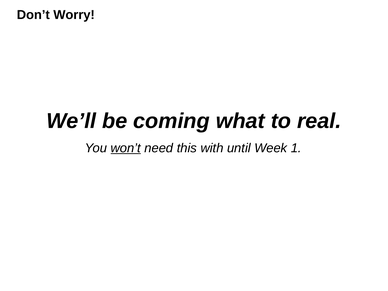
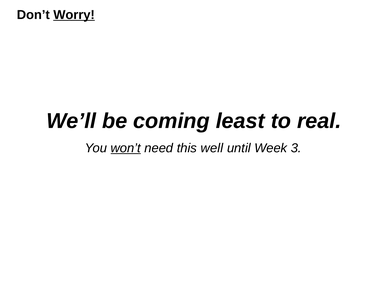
Worry underline: none -> present
what: what -> least
with: with -> well
1: 1 -> 3
